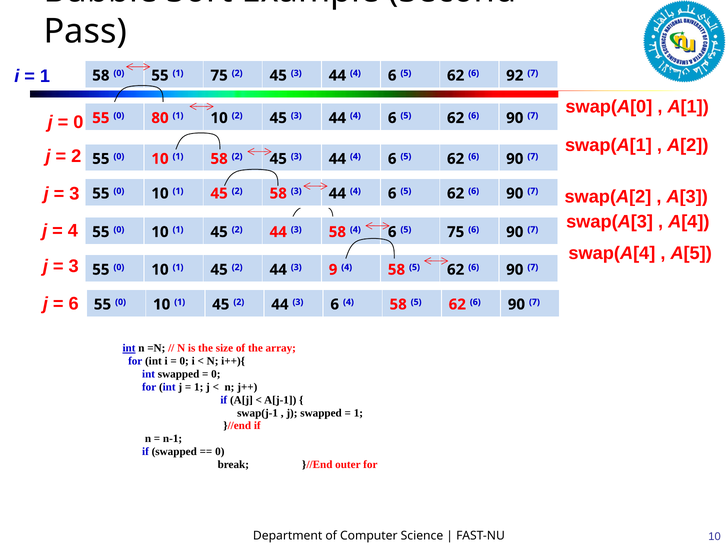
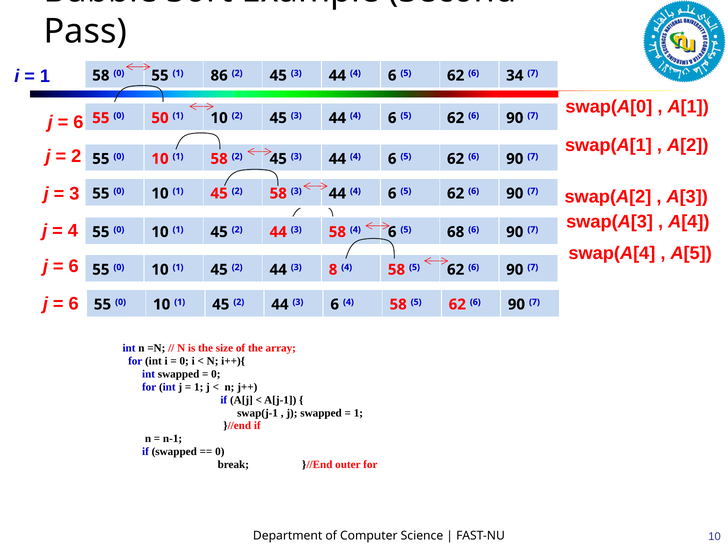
1 75: 75 -> 86
92: 92 -> 34
0 at (78, 122): 0 -> 6
80: 80 -> 50
5 75: 75 -> 68
3 at (74, 266): 3 -> 6
9: 9 -> 8
int at (129, 348) underline: present -> none
